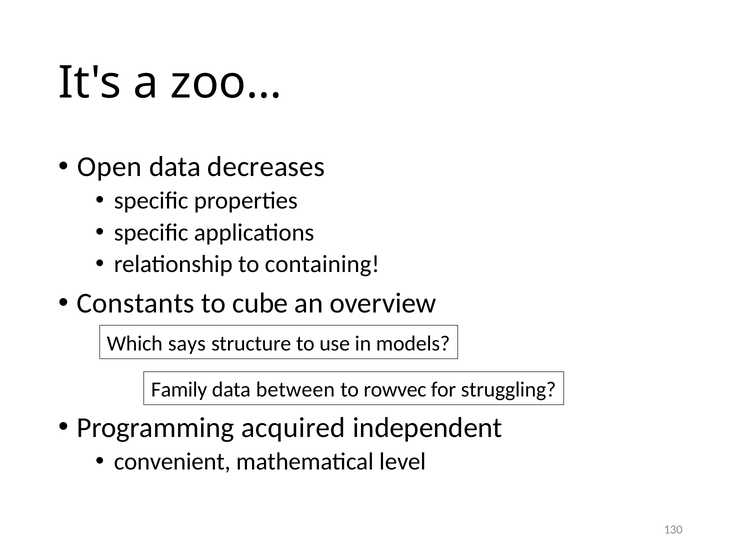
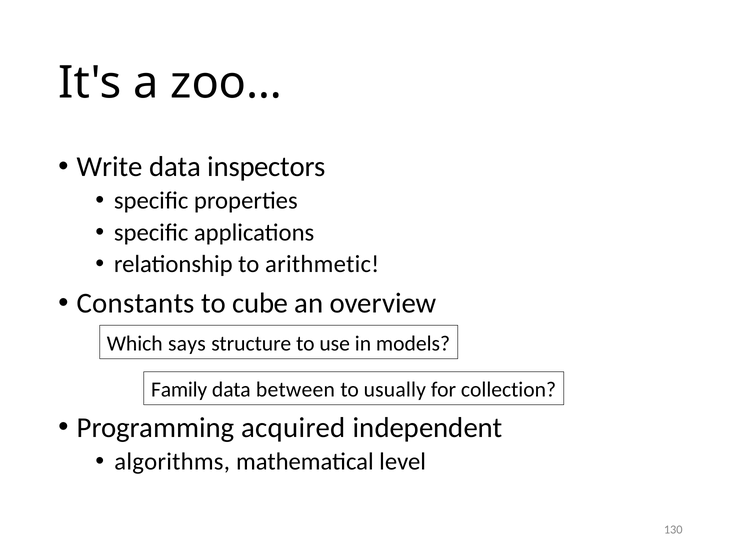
Open: Open -> Write
decreases: decreases -> inspectors
containing: containing -> arithmetic
rowvec: rowvec -> usually
struggling: struggling -> collection
convenient: convenient -> algorithms
